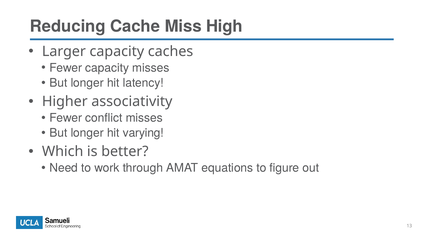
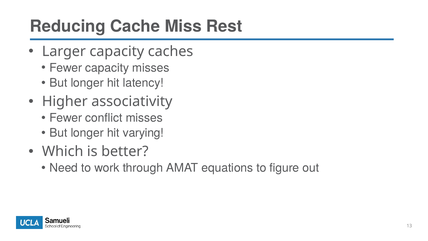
High: High -> Rest
